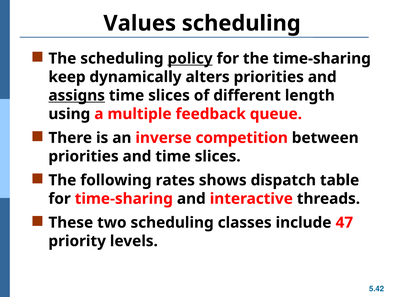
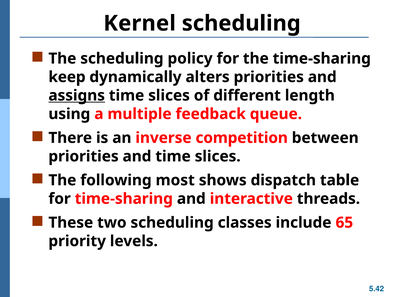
Values: Values -> Kernel
policy underline: present -> none
rates: rates -> most
47: 47 -> 65
